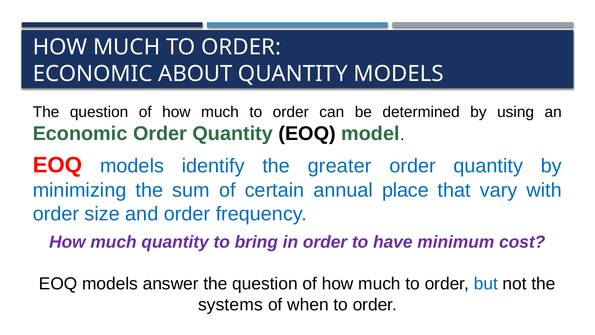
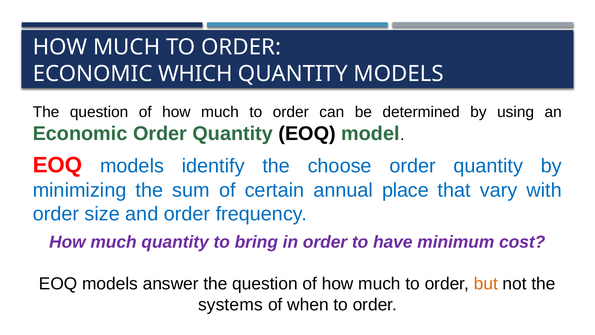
ABOUT: ABOUT -> WHICH
greater: greater -> choose
but colour: blue -> orange
